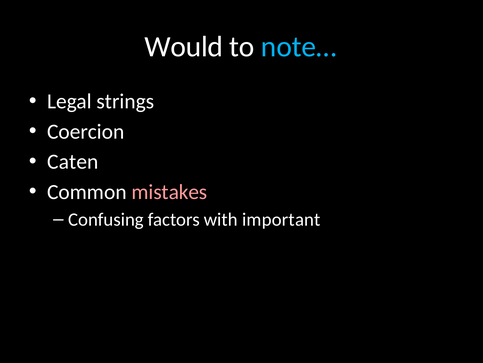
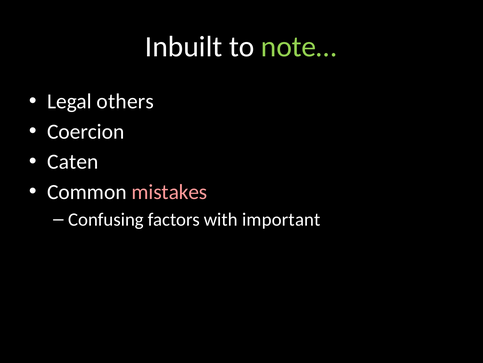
Would: Would -> Inbuilt
note… colour: light blue -> light green
strings: strings -> others
